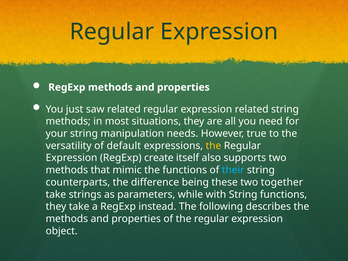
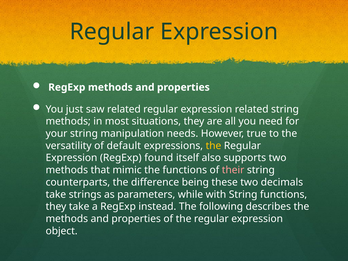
create: create -> found
their colour: light blue -> pink
together: together -> decimals
